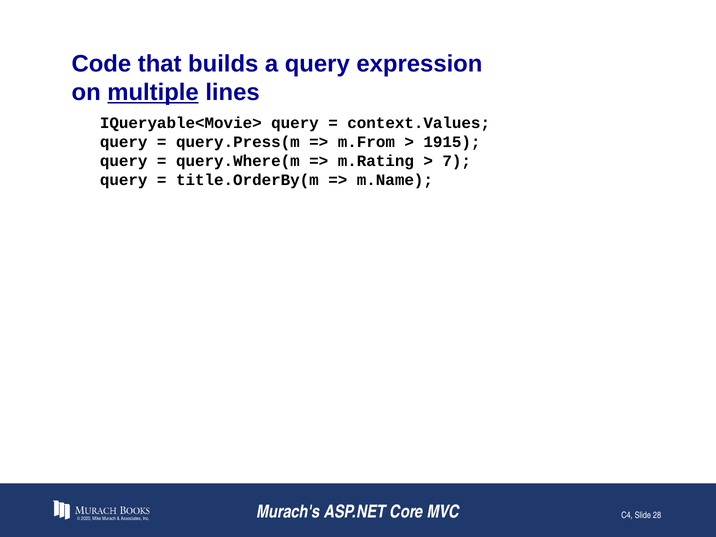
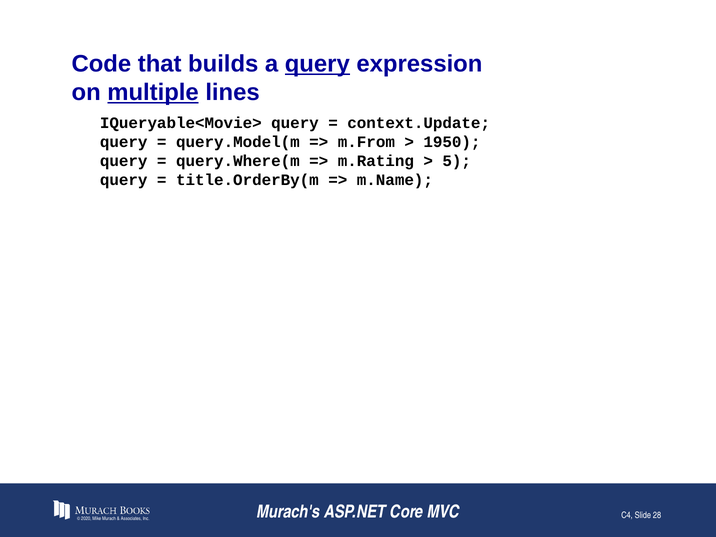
query at (317, 64) underline: none -> present
context.Values: context.Values -> context.Update
query.Press(m: query.Press(m -> query.Model(m
1915: 1915 -> 1950
7: 7 -> 5
